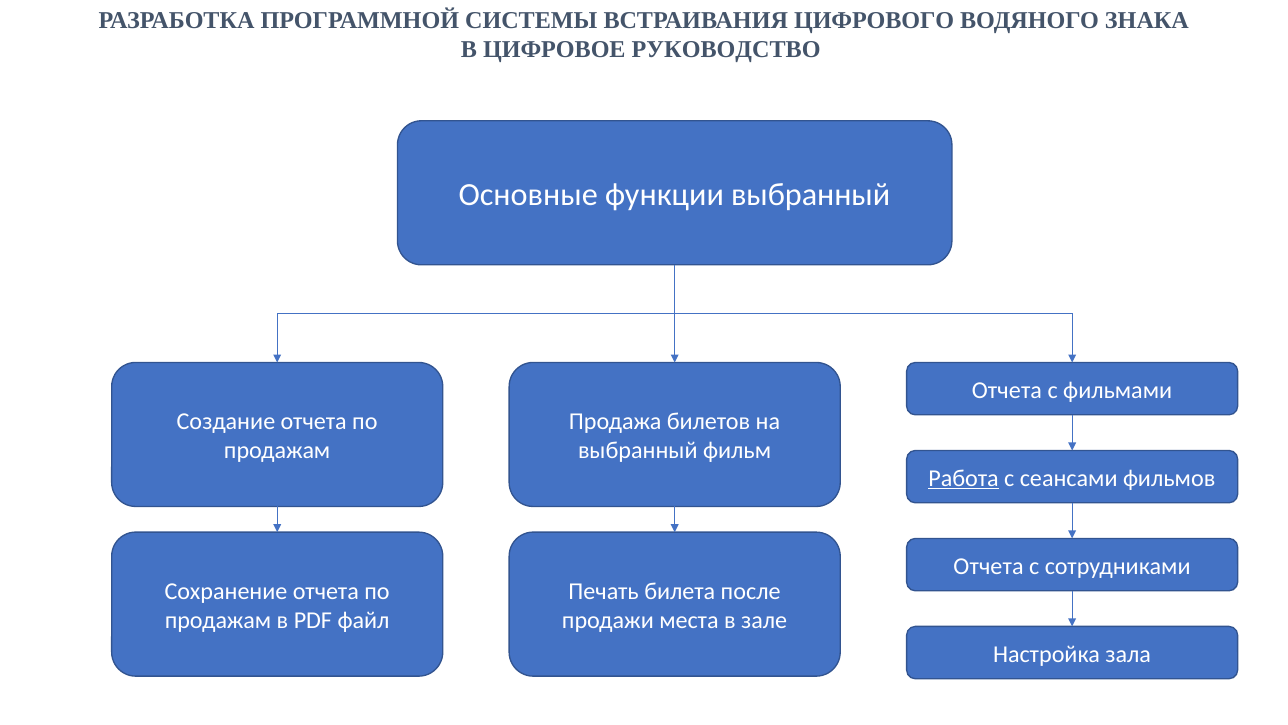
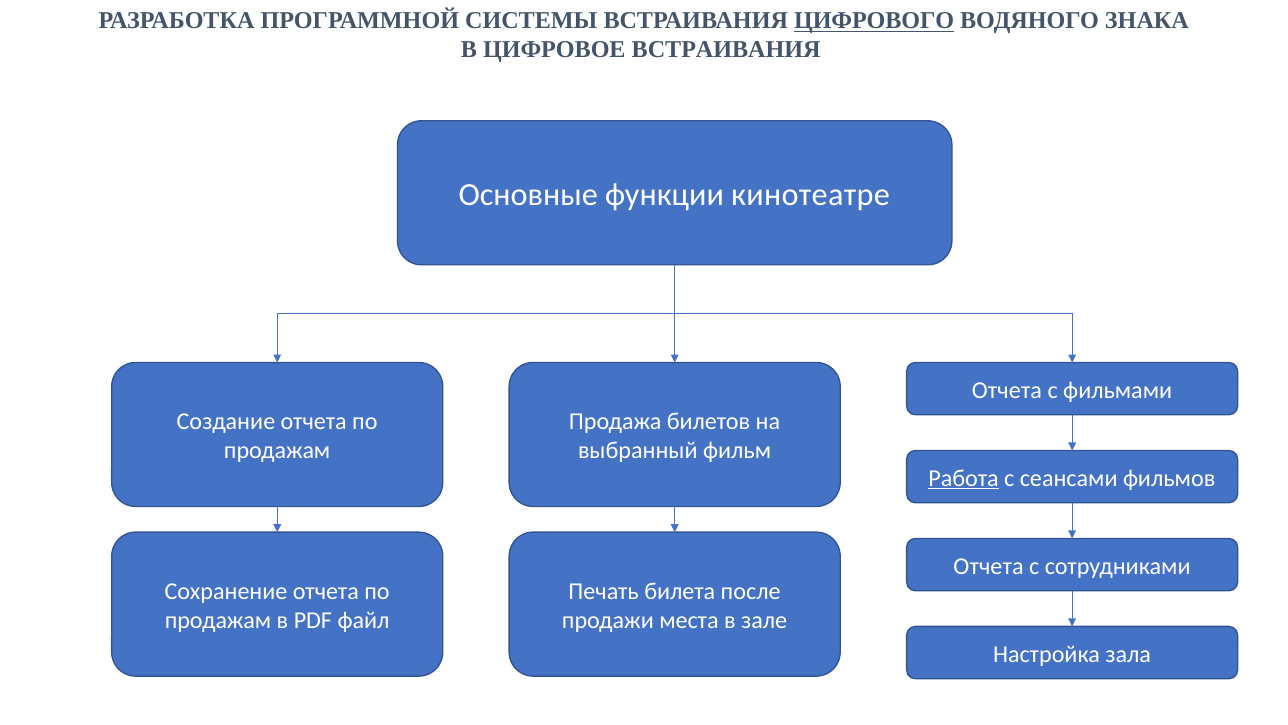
ЦИФРОВОГО underline: none -> present
ЦИФРОВОЕ РУКОВОДСТВО: РУКОВОДСТВО -> ВСТРАИВАНИЯ
функции выбранный: выбранный -> кинотеатре
